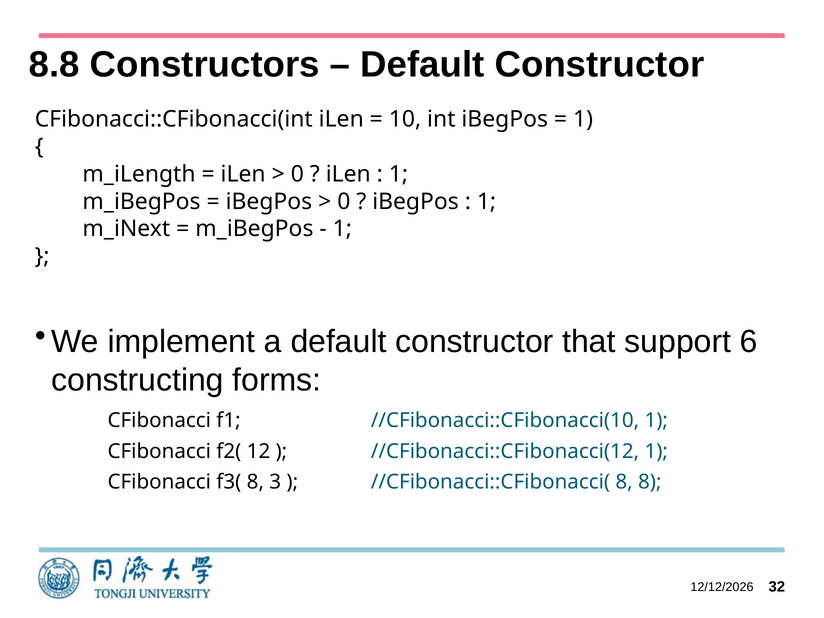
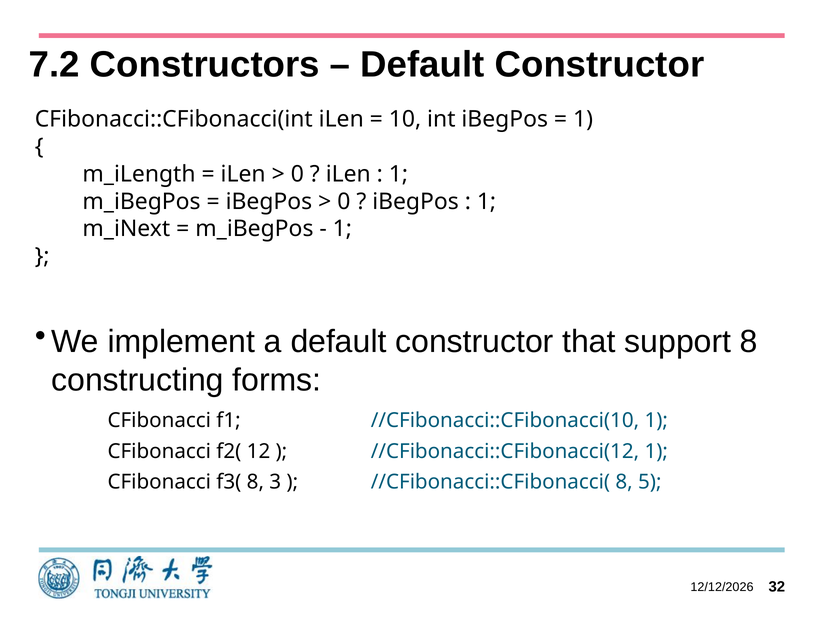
8.8: 8.8 -> 7.2
support 6: 6 -> 8
8 8: 8 -> 5
